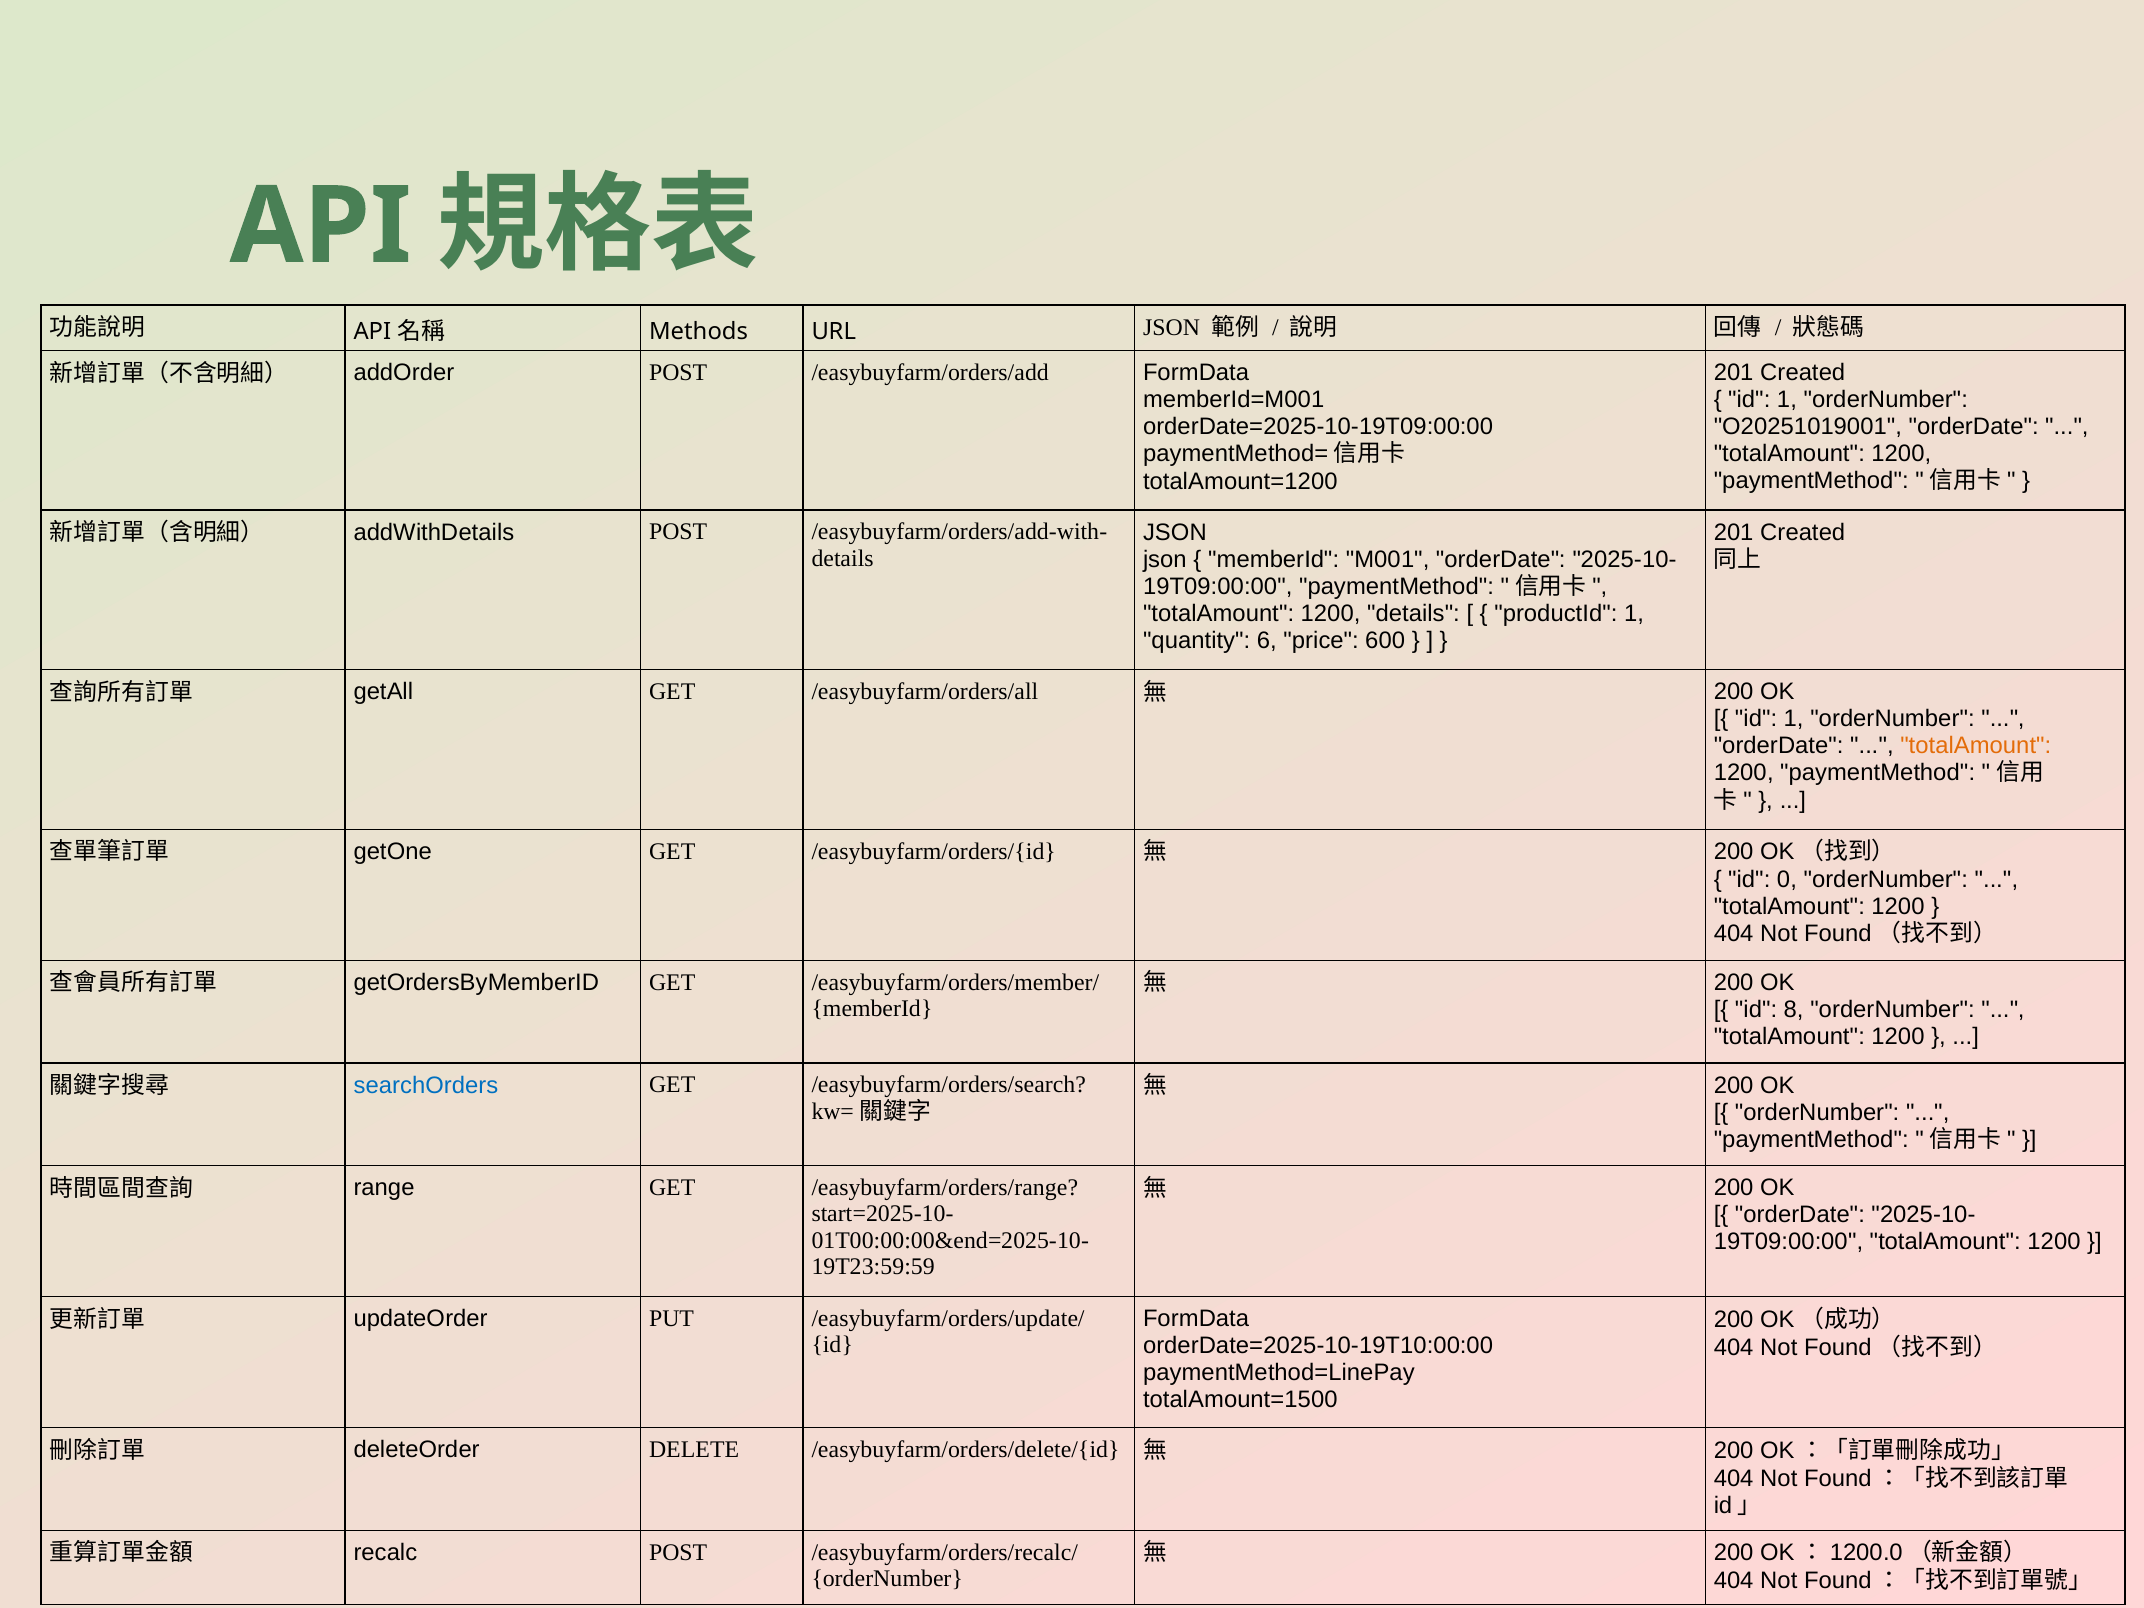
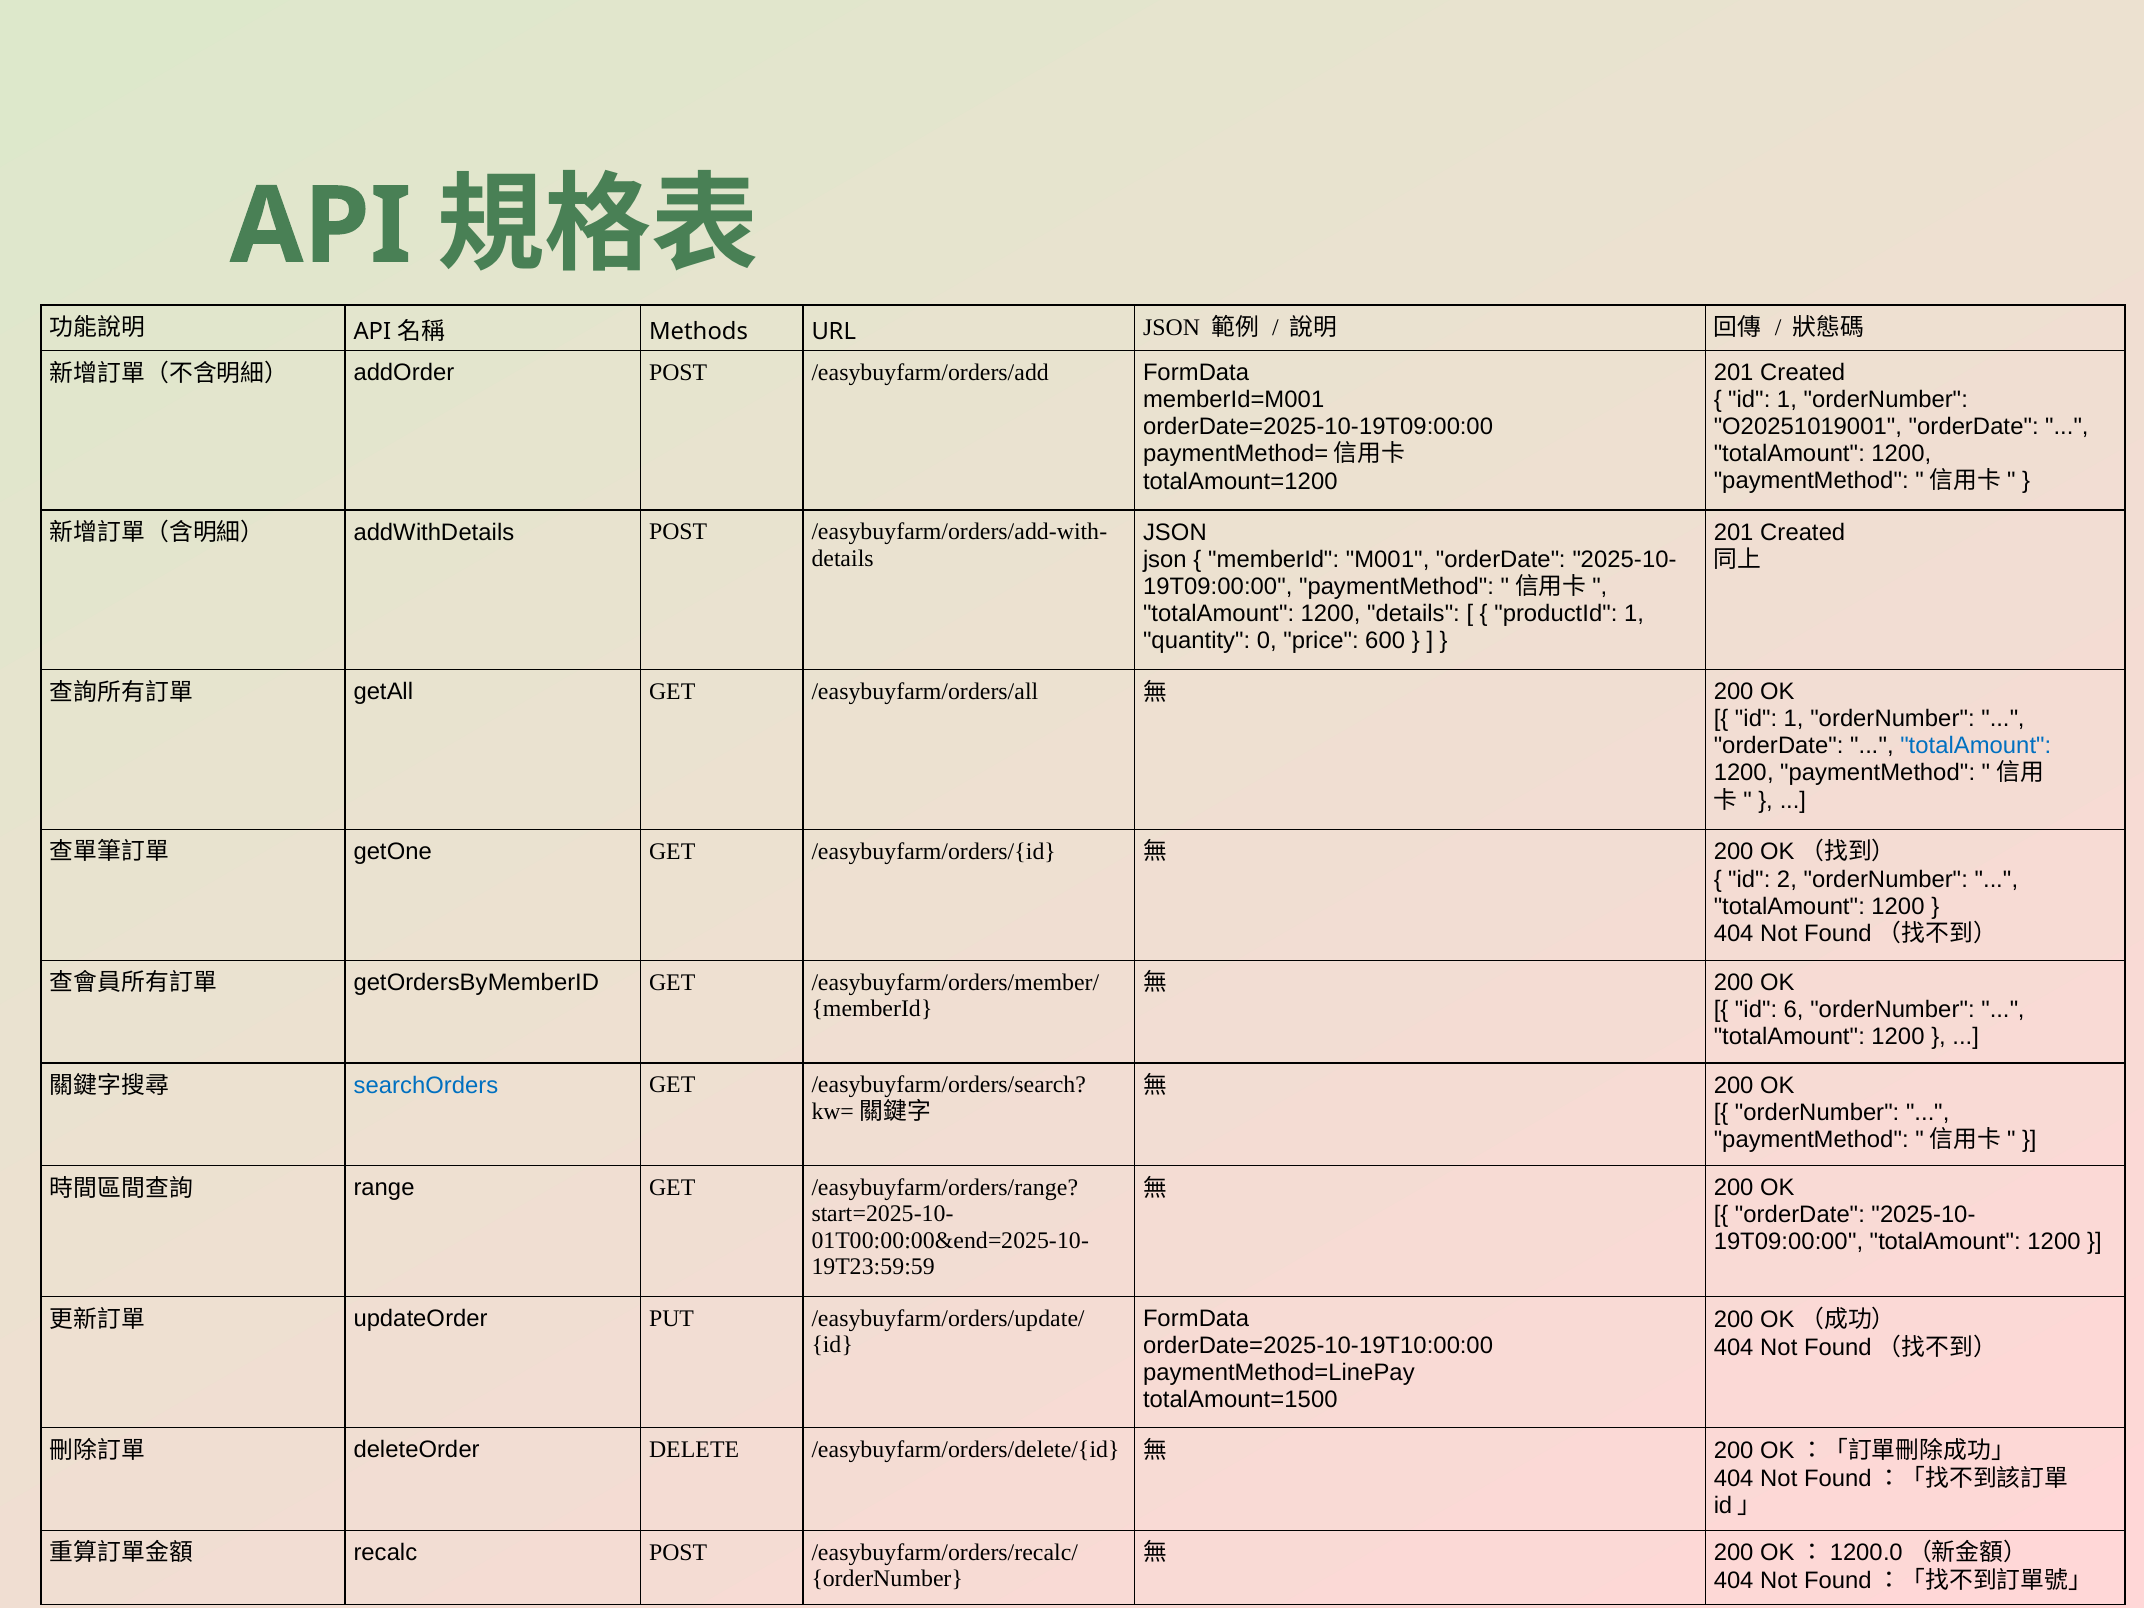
6: 6 -> 0
totalAmount at (1976, 746) colour: orange -> blue
0: 0 -> 2
8: 8 -> 6
